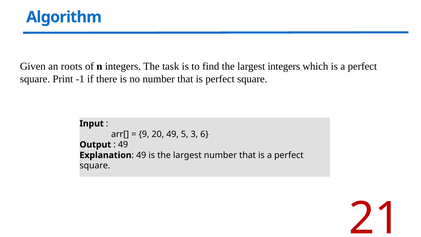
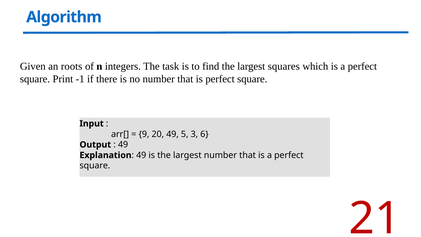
largest integers: integers -> squares
